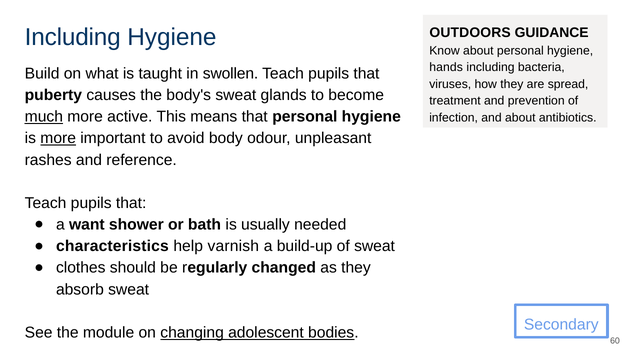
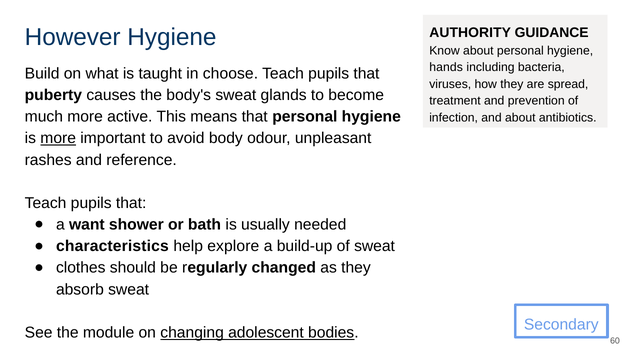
Including at (73, 37): Including -> However
OUTDOORS: OUTDOORS -> AUTHORITY
swollen: swollen -> choose
much underline: present -> none
varnish: varnish -> explore
